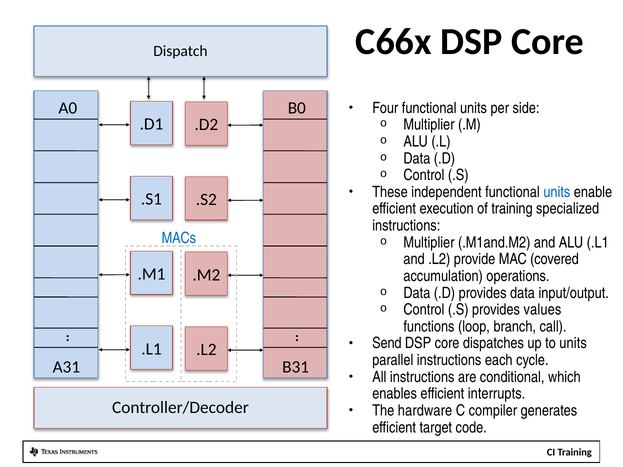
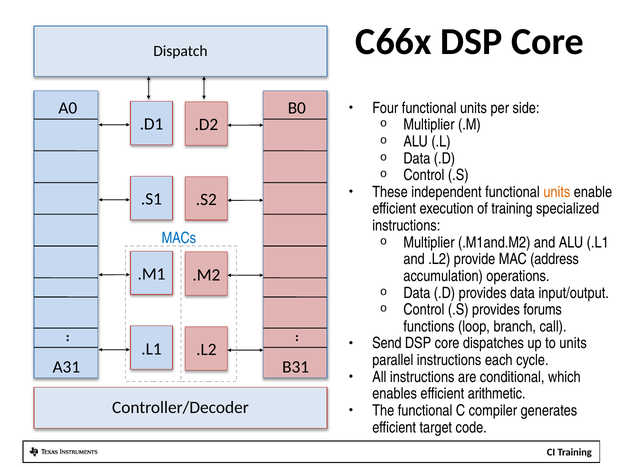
units at (557, 192) colour: blue -> orange
covered: covered -> address
values: values -> forums
interrupts: interrupts -> arithmetic
The hardware: hardware -> functional
